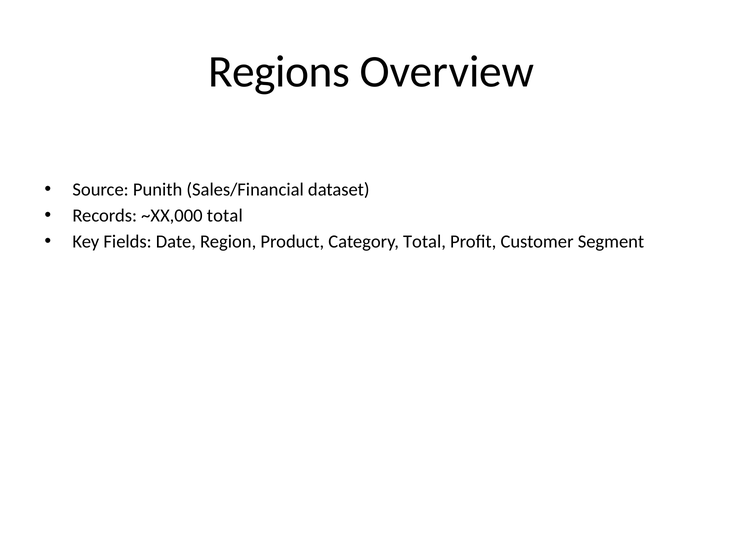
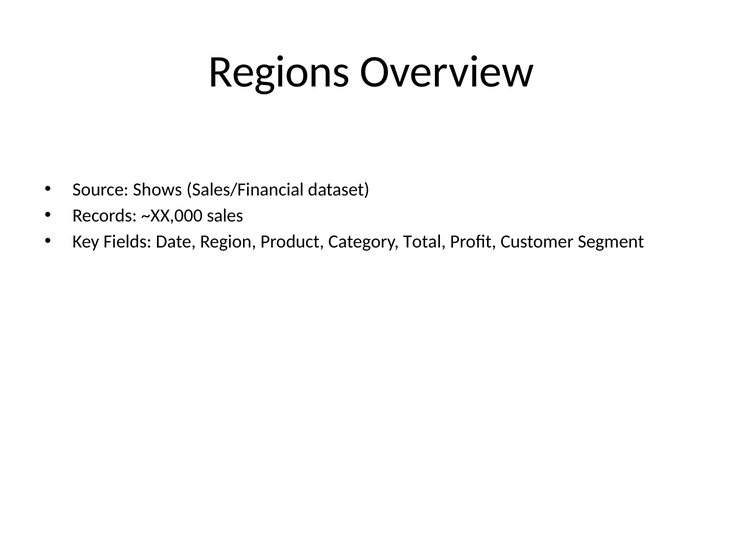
Punith: Punith -> Shows
~XX,000 total: total -> sales
